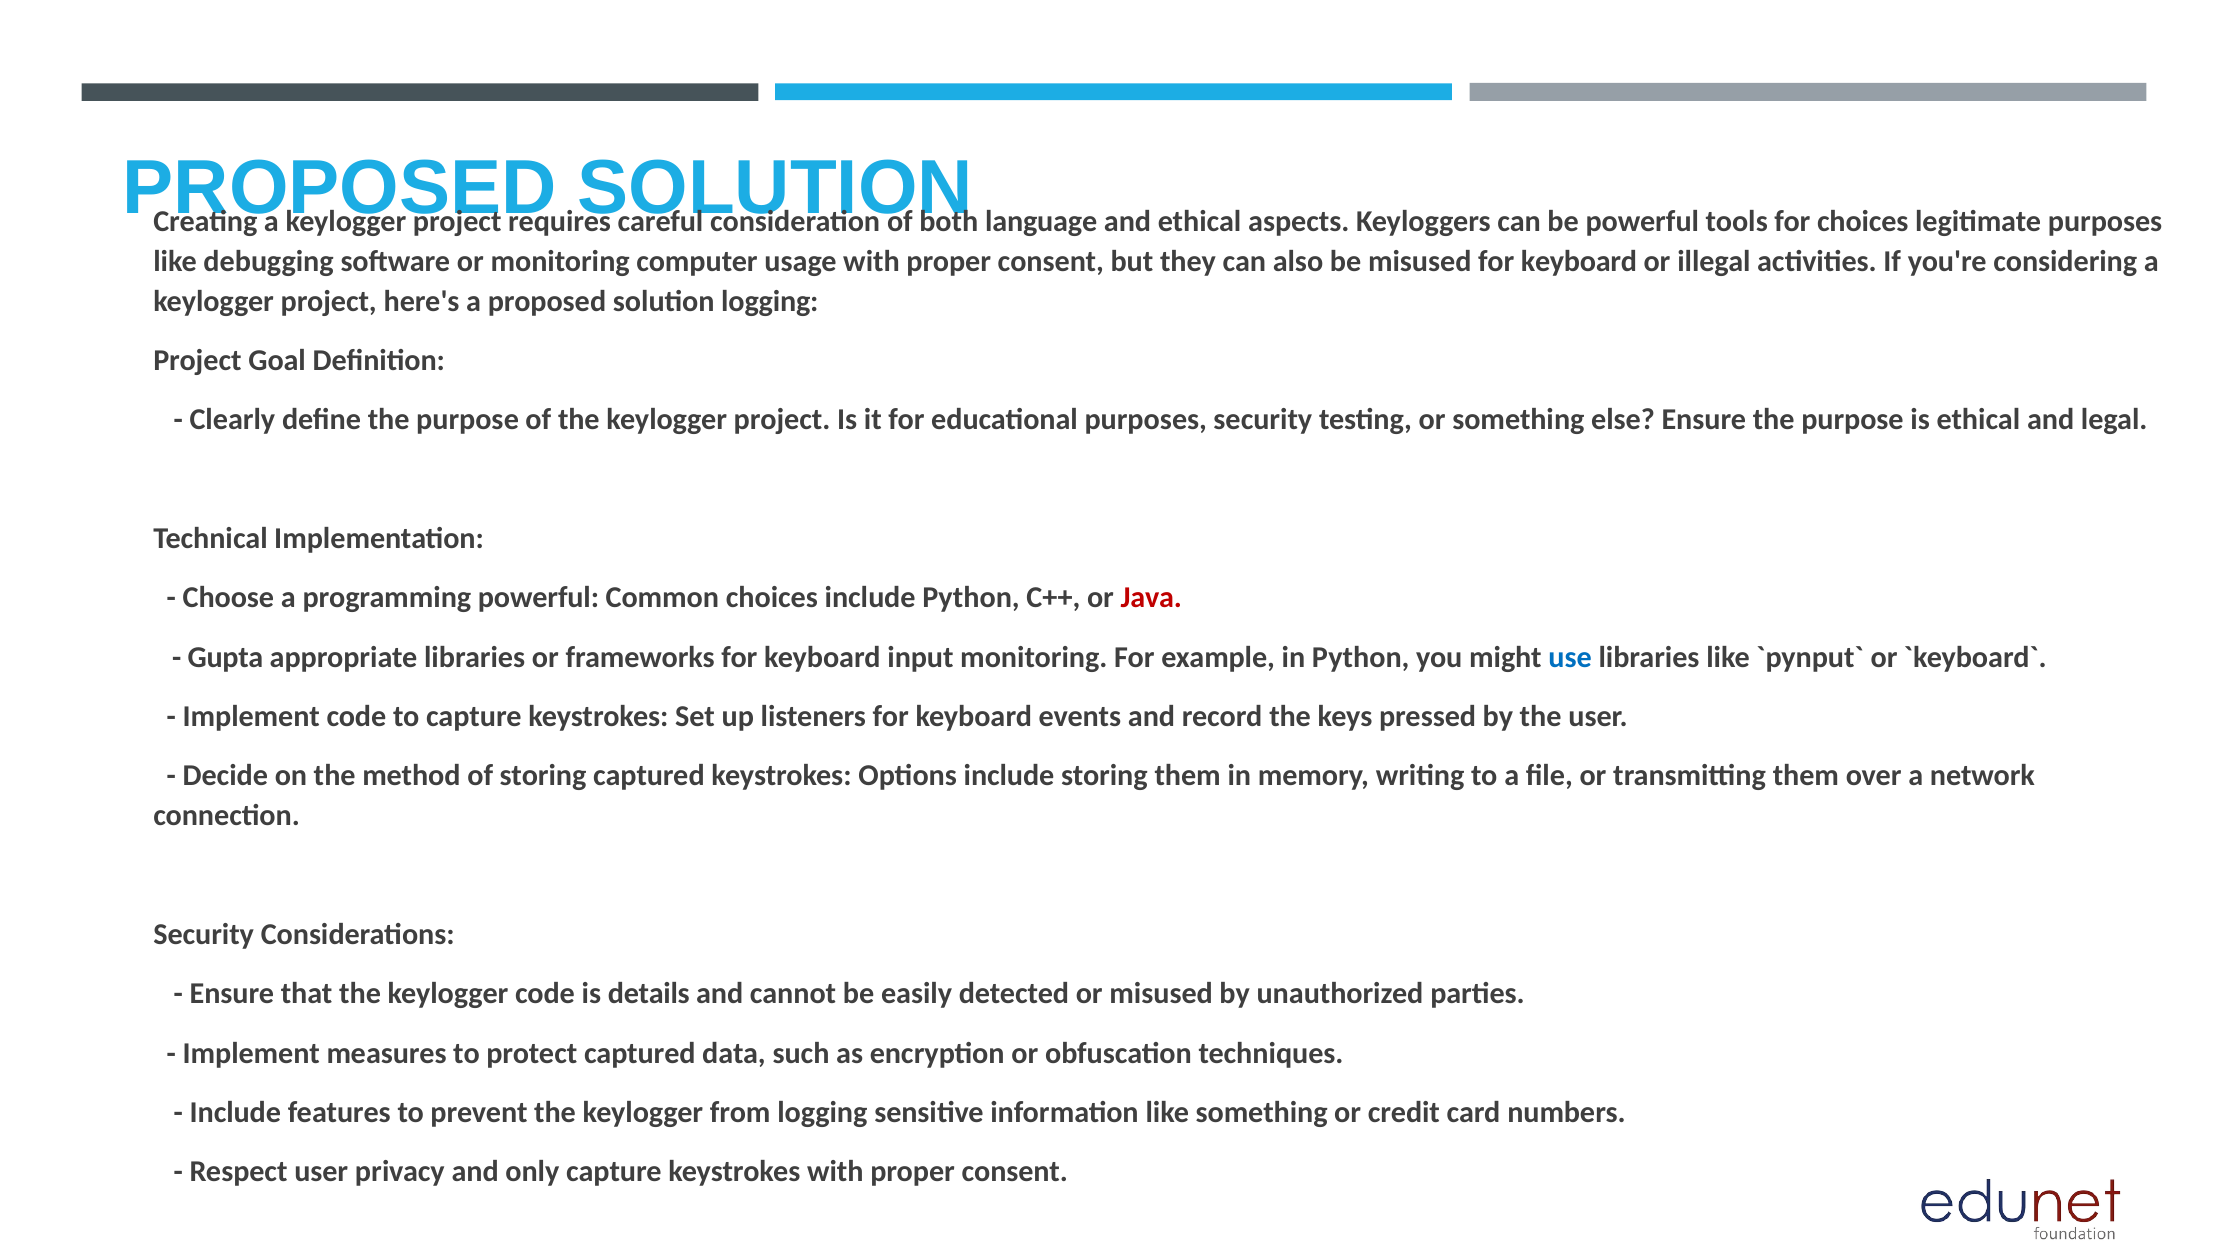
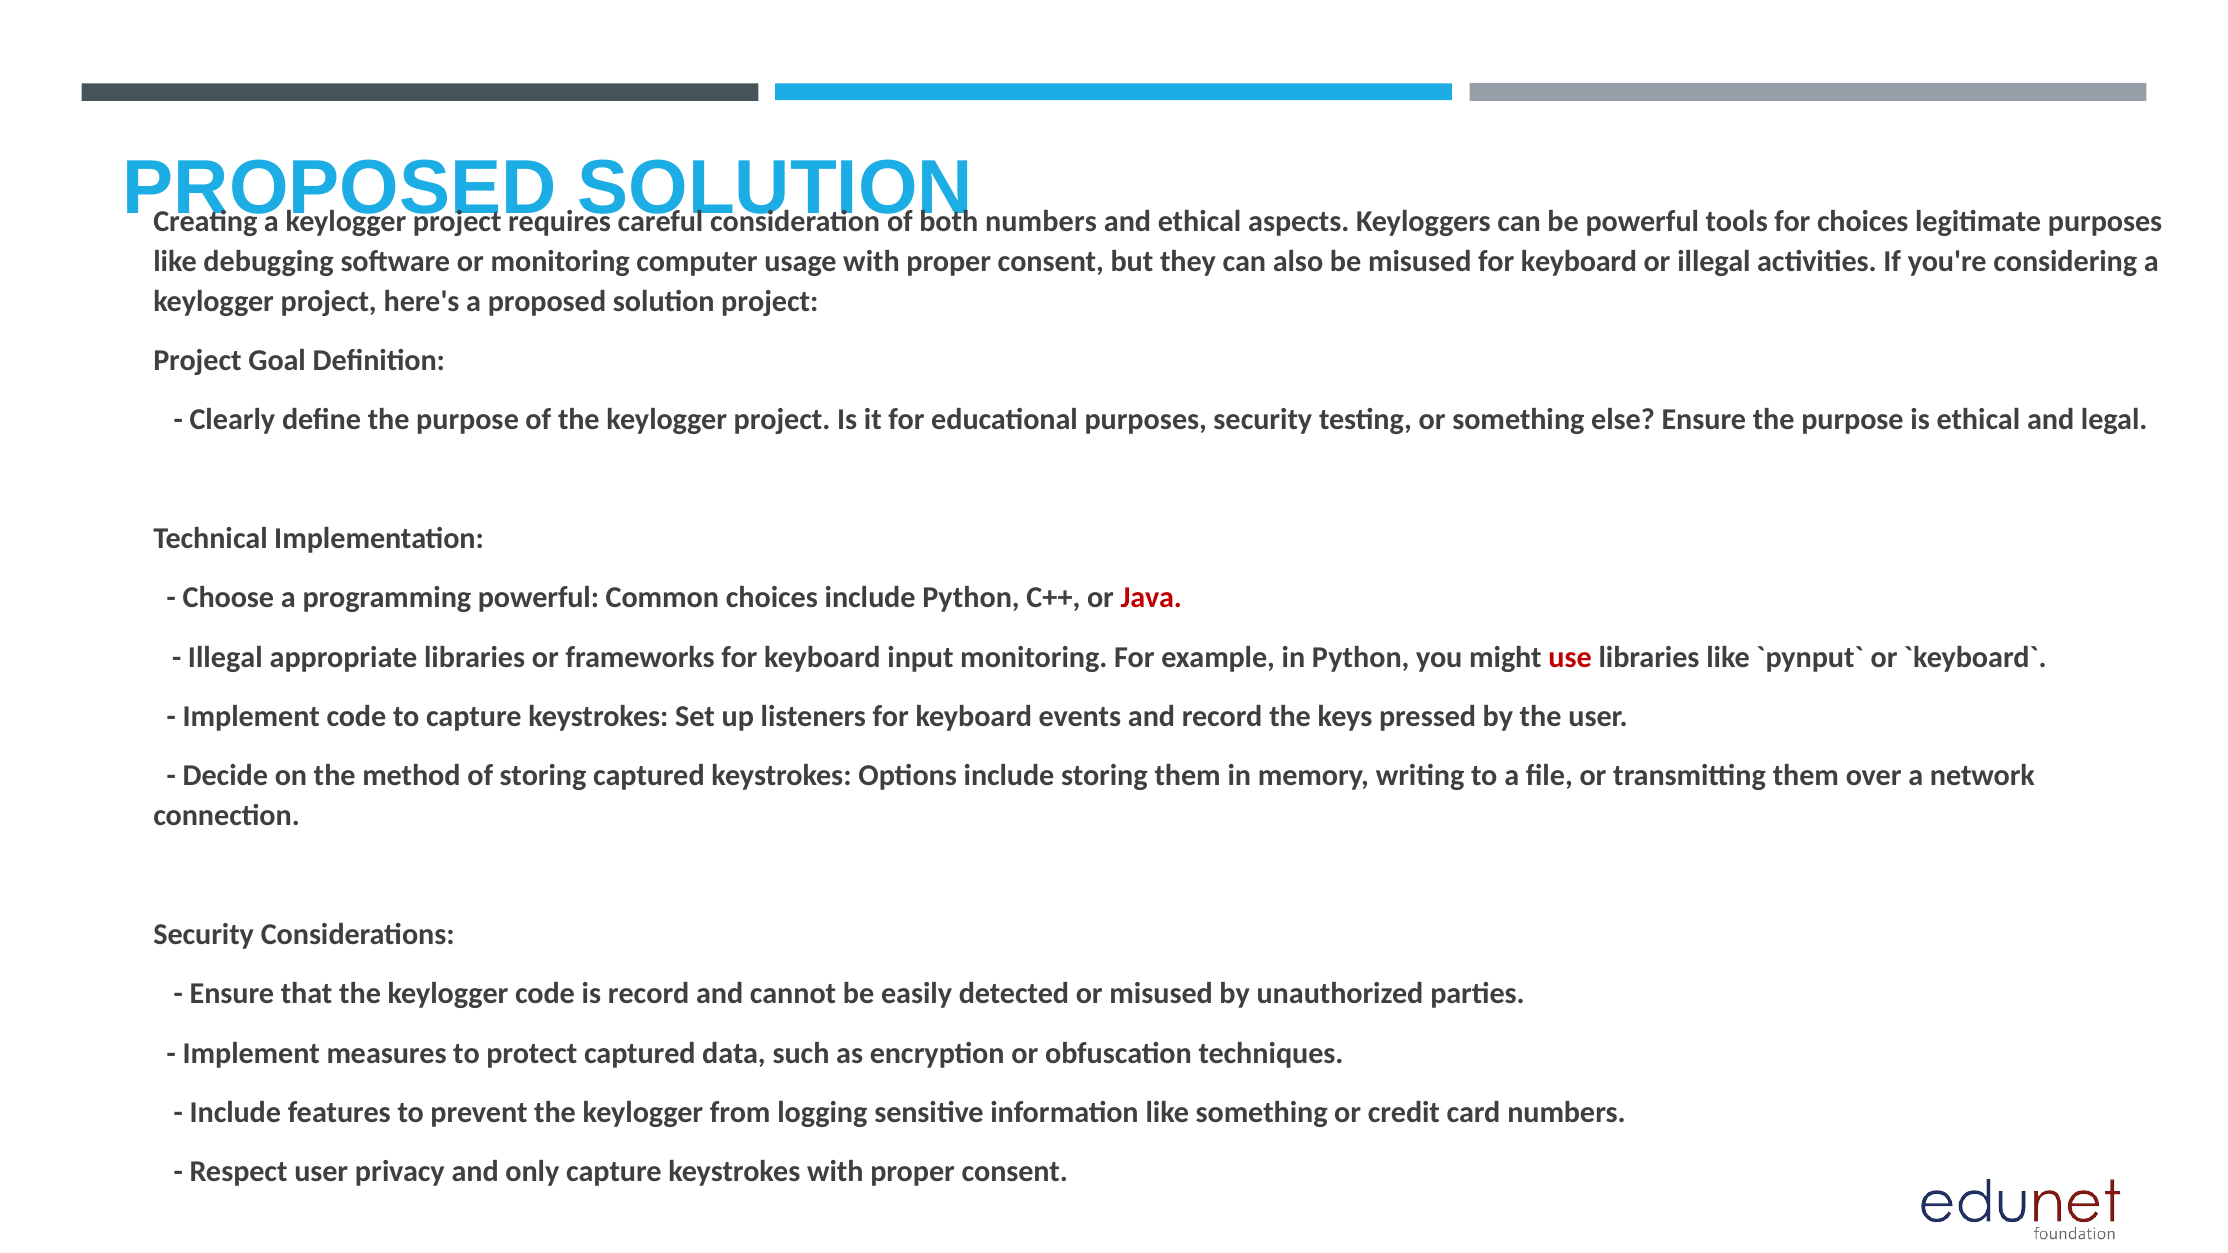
language at (1041, 222): language -> numbers
solution logging: logging -> project
Gupta at (225, 657): Gupta -> Illegal
use colour: blue -> red
is details: details -> record
